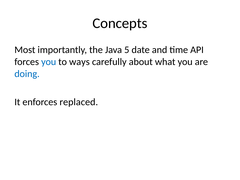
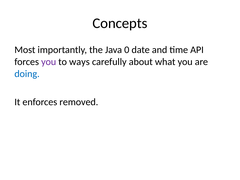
5: 5 -> 0
you at (49, 62) colour: blue -> purple
replaced: replaced -> removed
